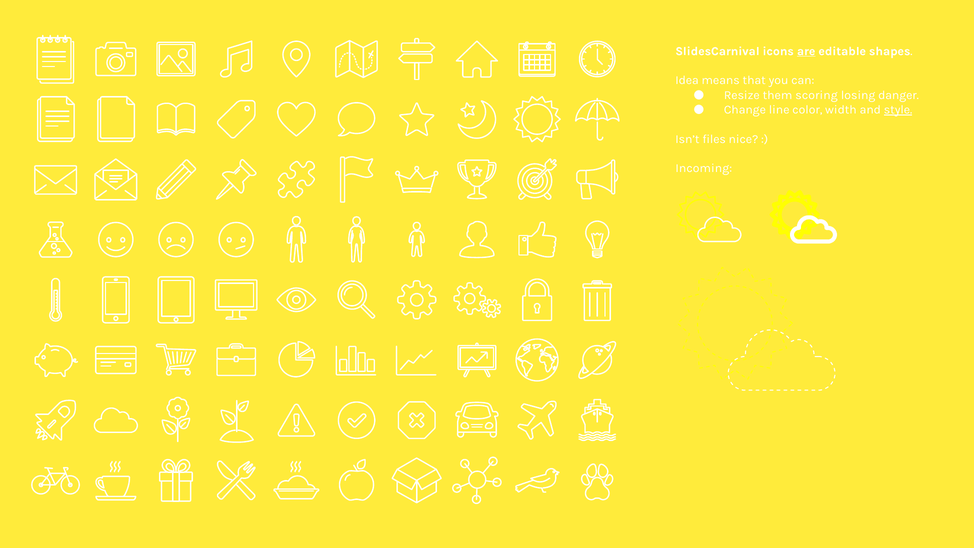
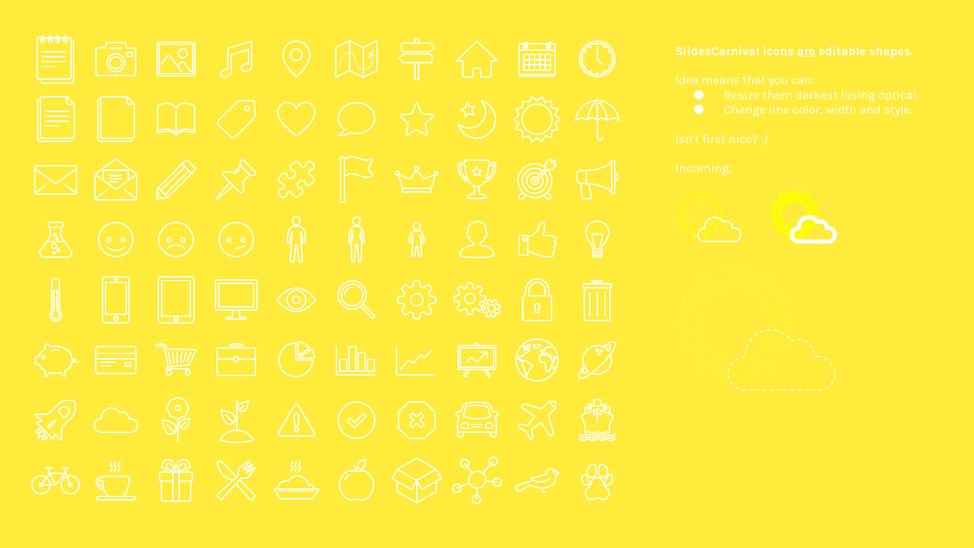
scoring: scoring -> darkest
danger: danger -> optical
style underline: present -> none
files: files -> first
